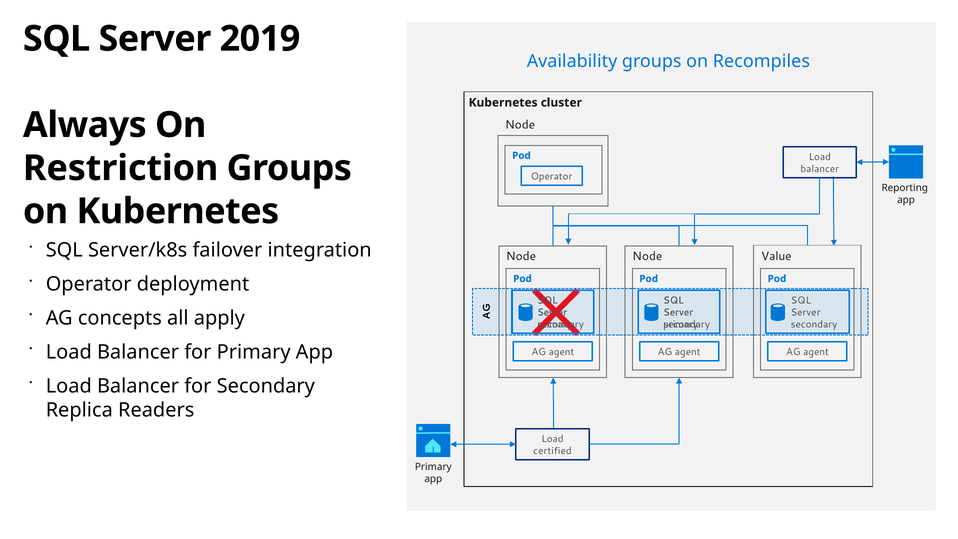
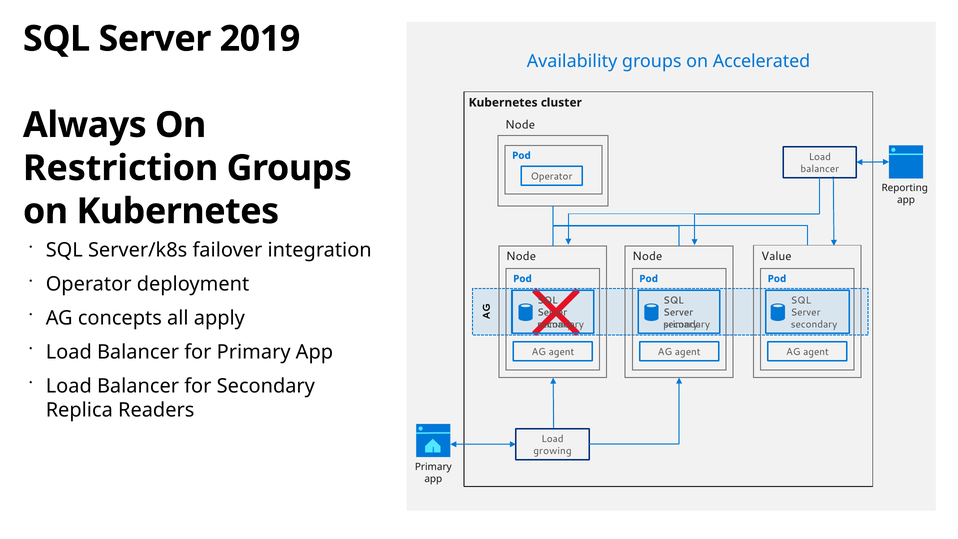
Recompiles: Recompiles -> Accelerated
certified: certified -> growing
